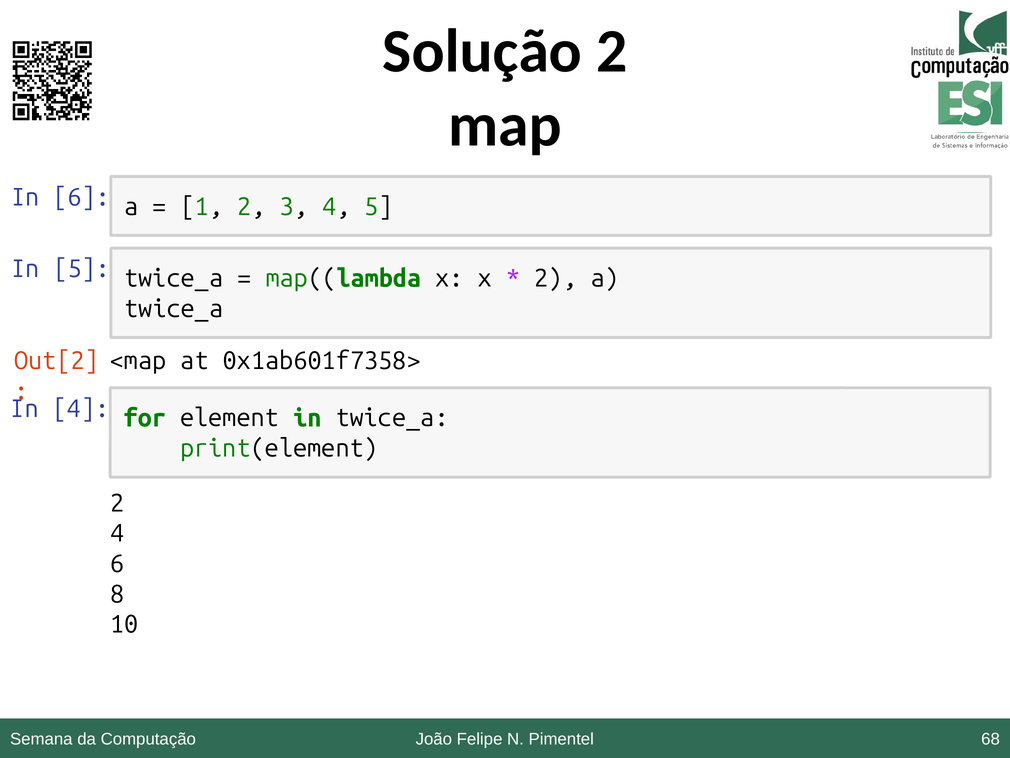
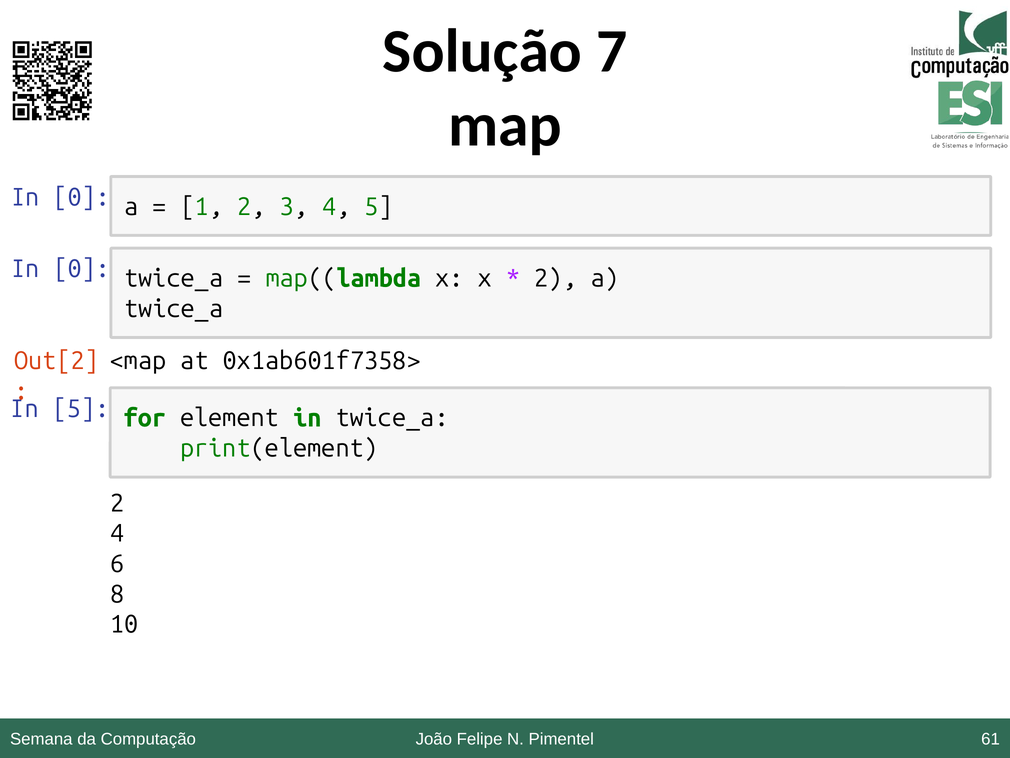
Solução 2: 2 -> 7
6 at (82, 197): 6 -> 0
5 at (82, 269): 5 -> 0
In 4: 4 -> 5
68: 68 -> 61
